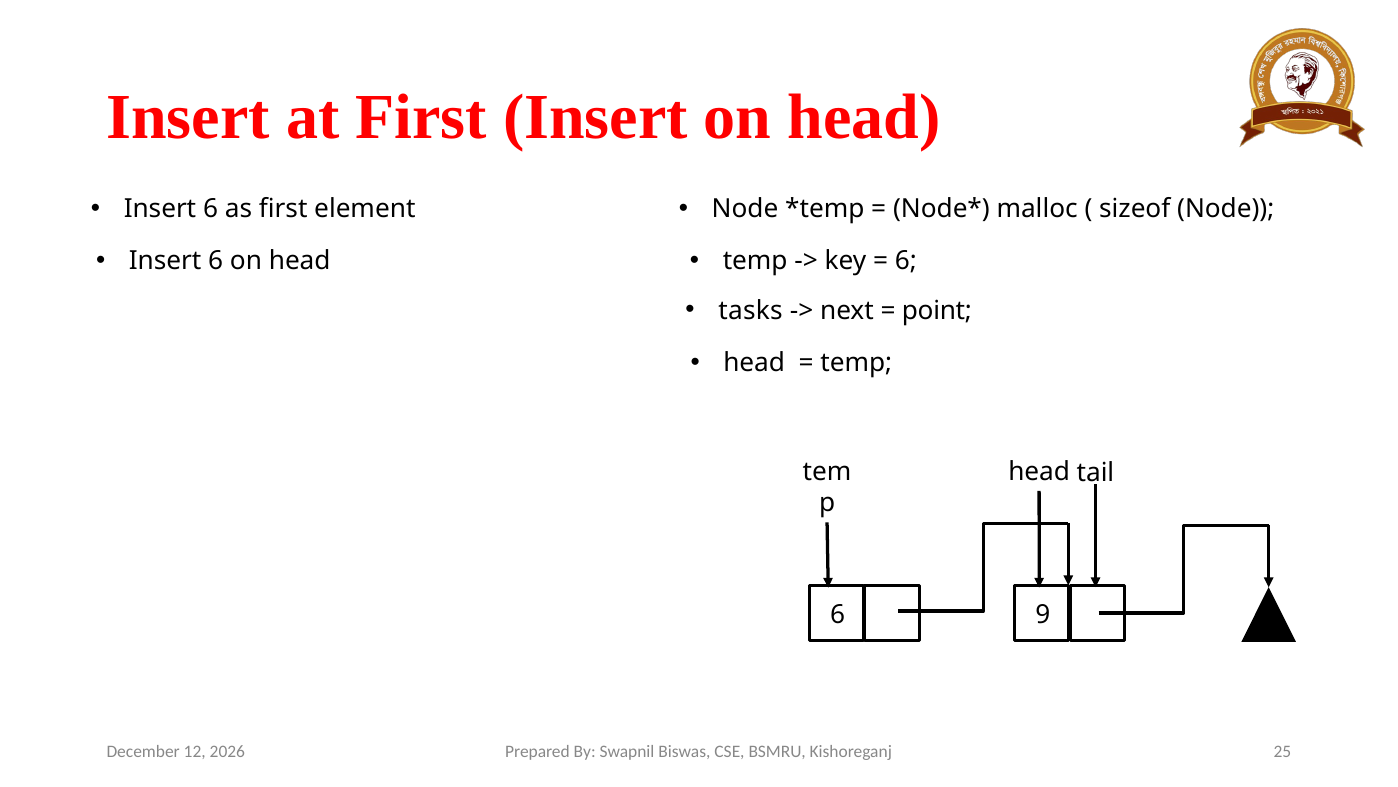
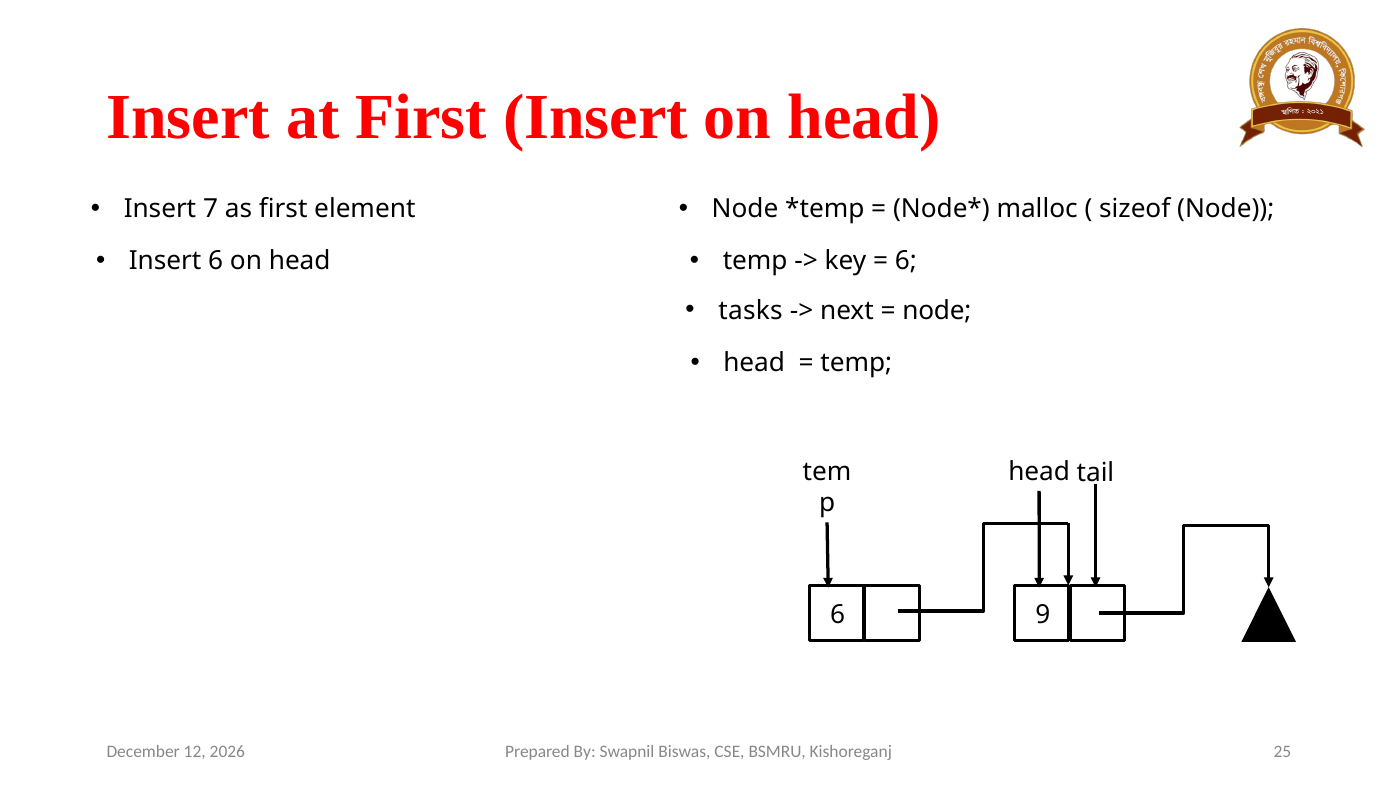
6 at (211, 209): 6 -> 7
point at (937, 310): point -> node
